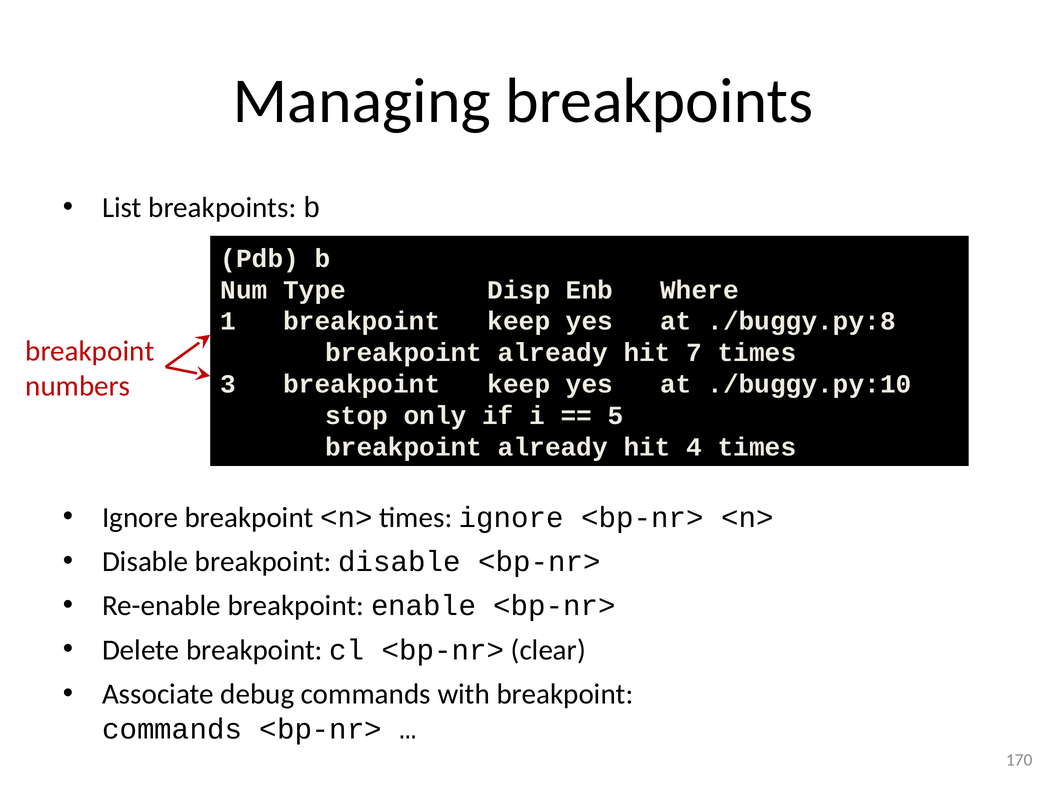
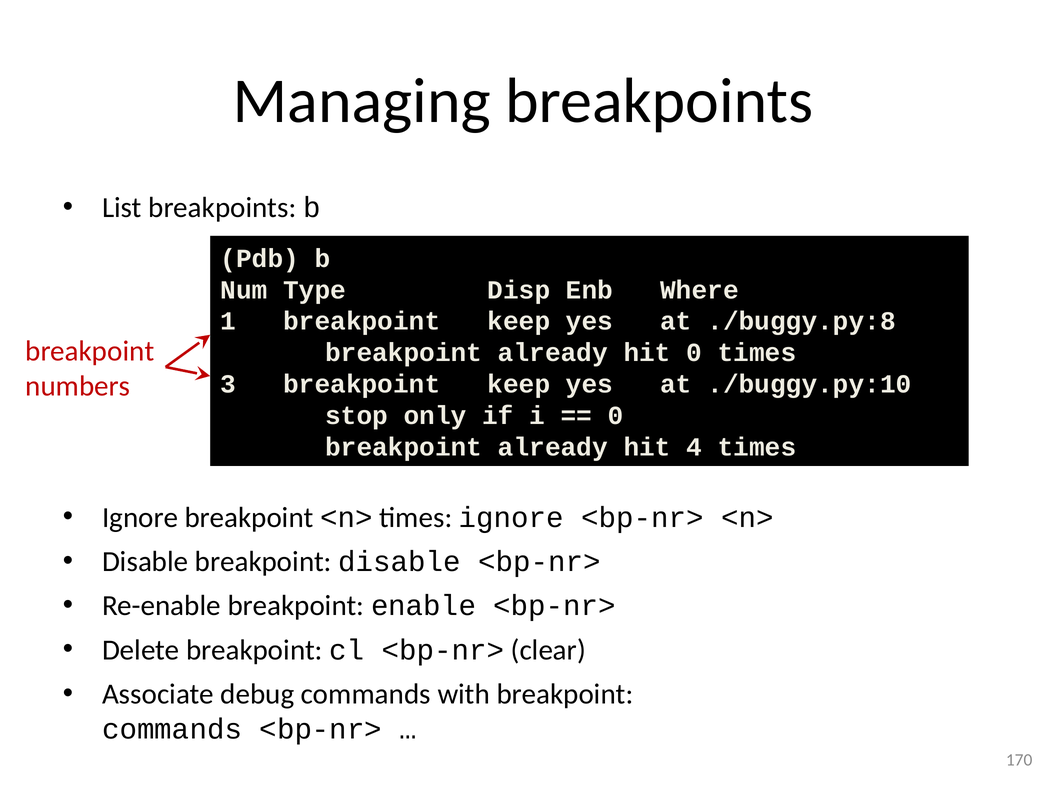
hit 7: 7 -> 0
5 at (616, 416): 5 -> 0
